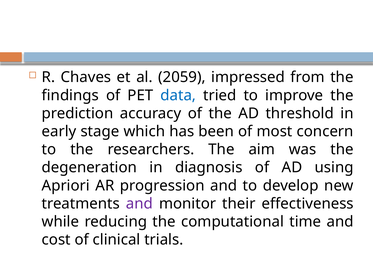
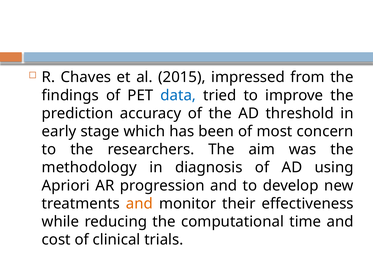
2059: 2059 -> 2015
degeneration: degeneration -> methodology
and at (139, 203) colour: purple -> orange
